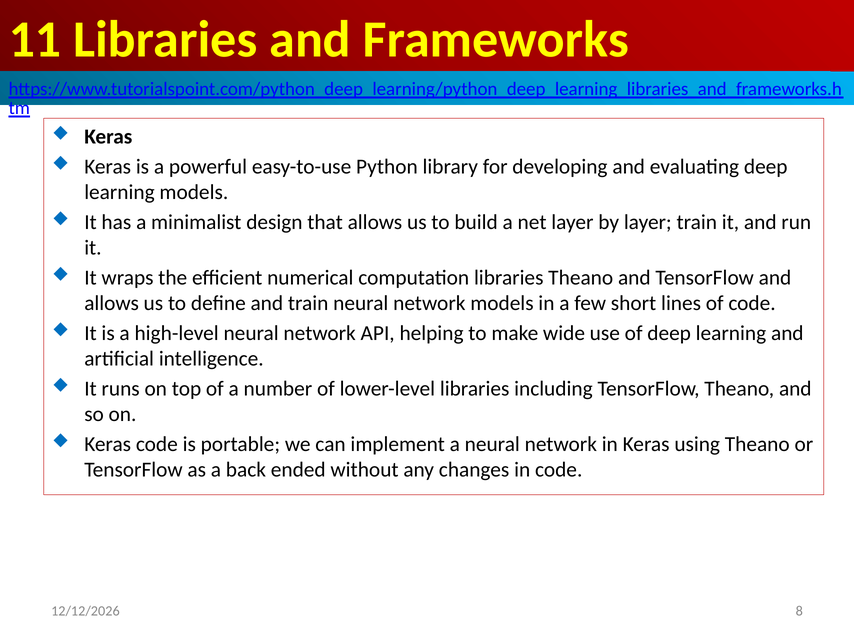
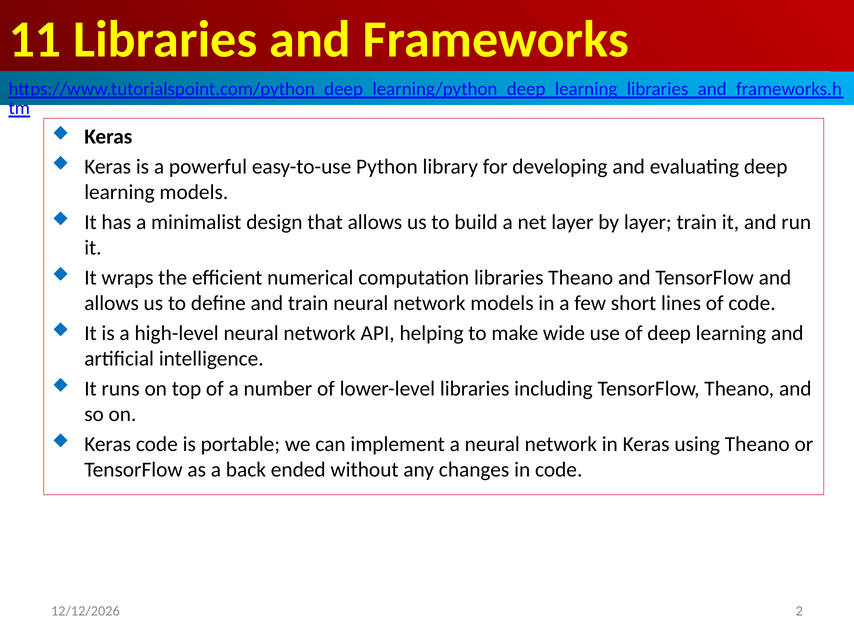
8: 8 -> 2
